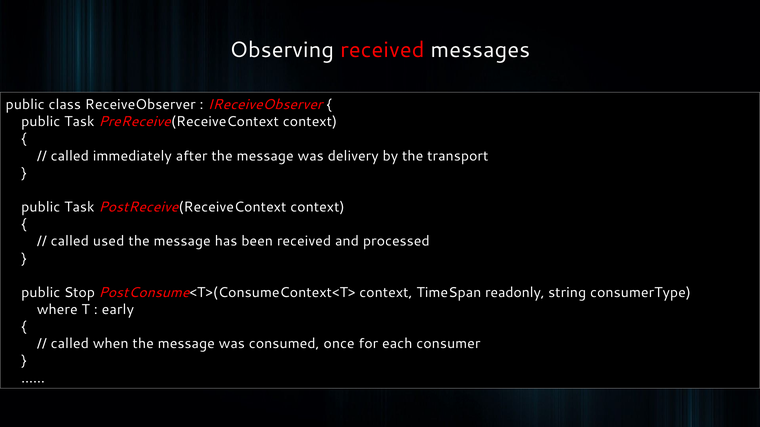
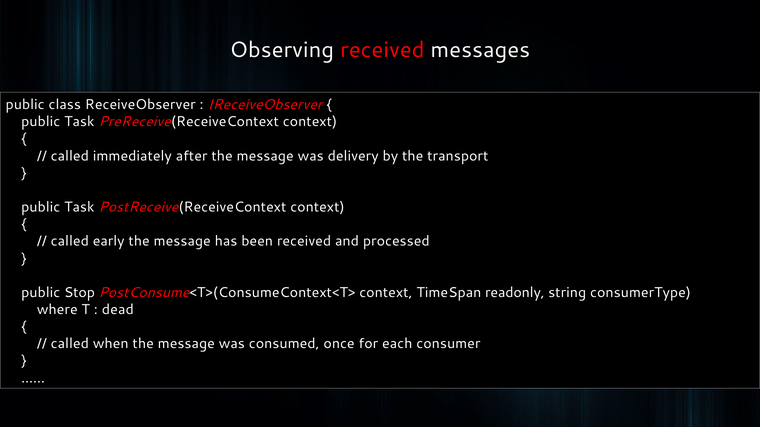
used: used -> early
early: early -> dead
